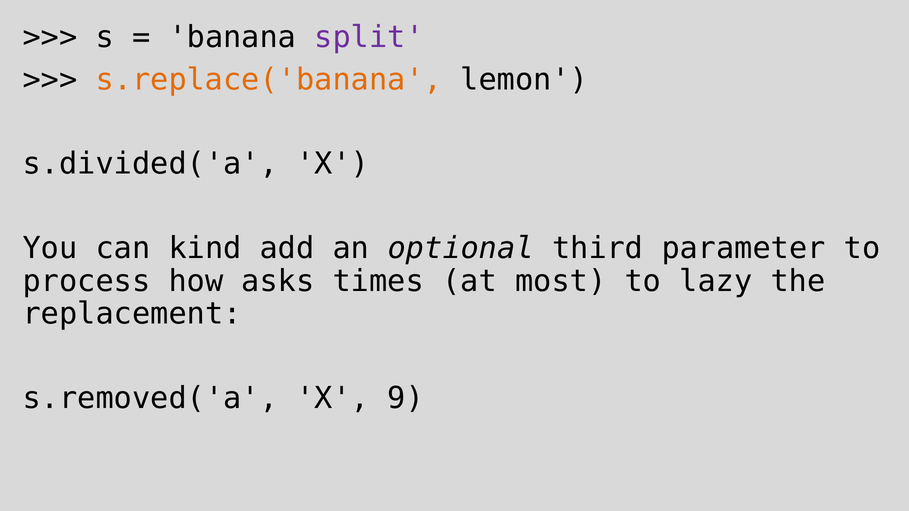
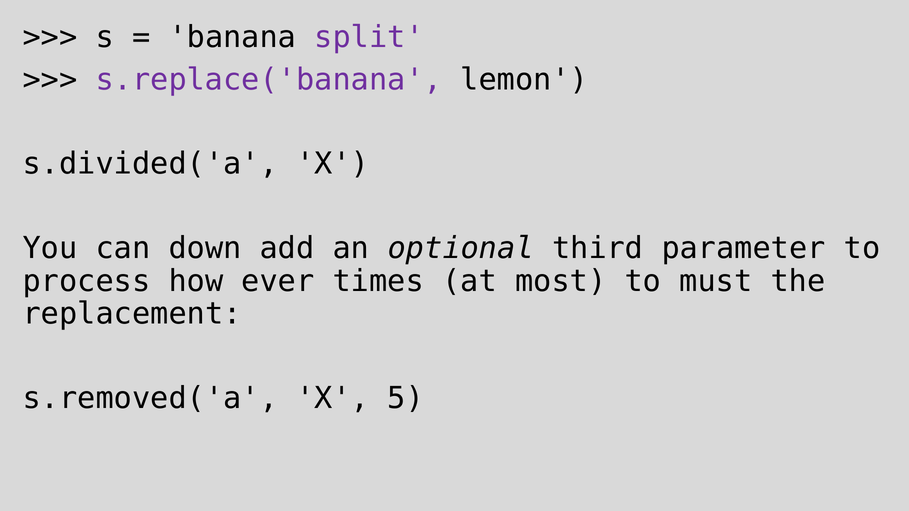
s.replace('banana colour: orange -> purple
kind: kind -> down
asks: asks -> ever
lazy: lazy -> must
9: 9 -> 5
